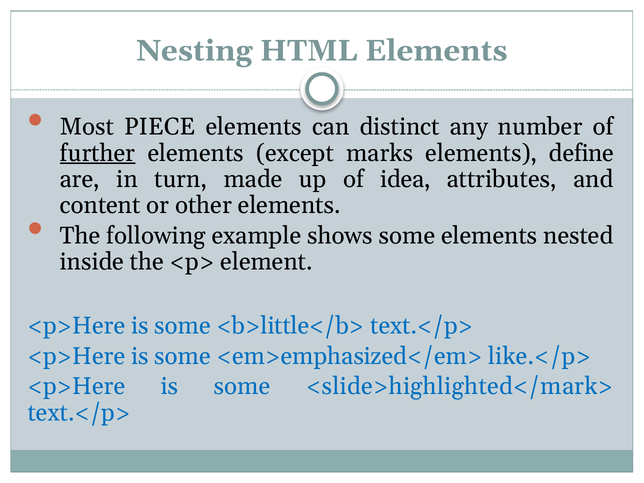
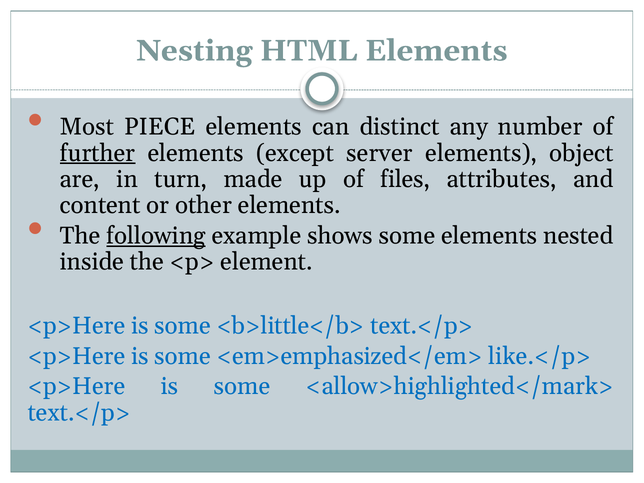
marks: marks -> server
define: define -> object
idea: idea -> files
following underline: none -> present
<slide>highlighted</mark>: <slide>highlighted</mark> -> <allow>highlighted</mark>
